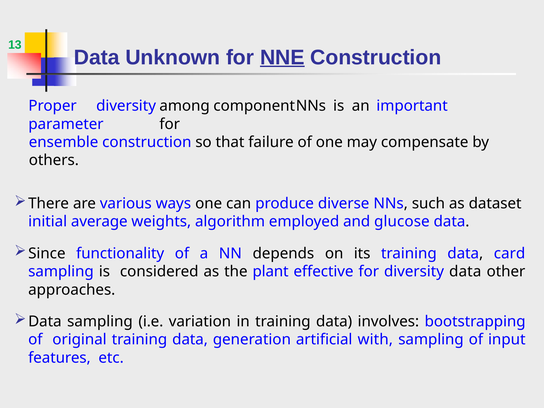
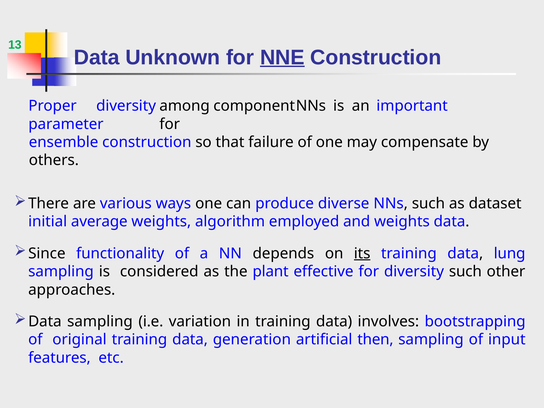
and glucose: glucose -> weights
its underline: none -> present
card: card -> lung
diversity data: data -> such
with: with -> then
